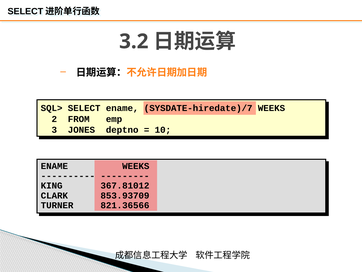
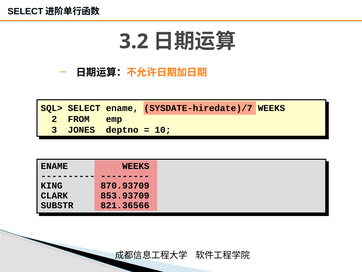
367.81012: 367.81012 -> 870.93709
TURNER: TURNER -> SUBSTR
